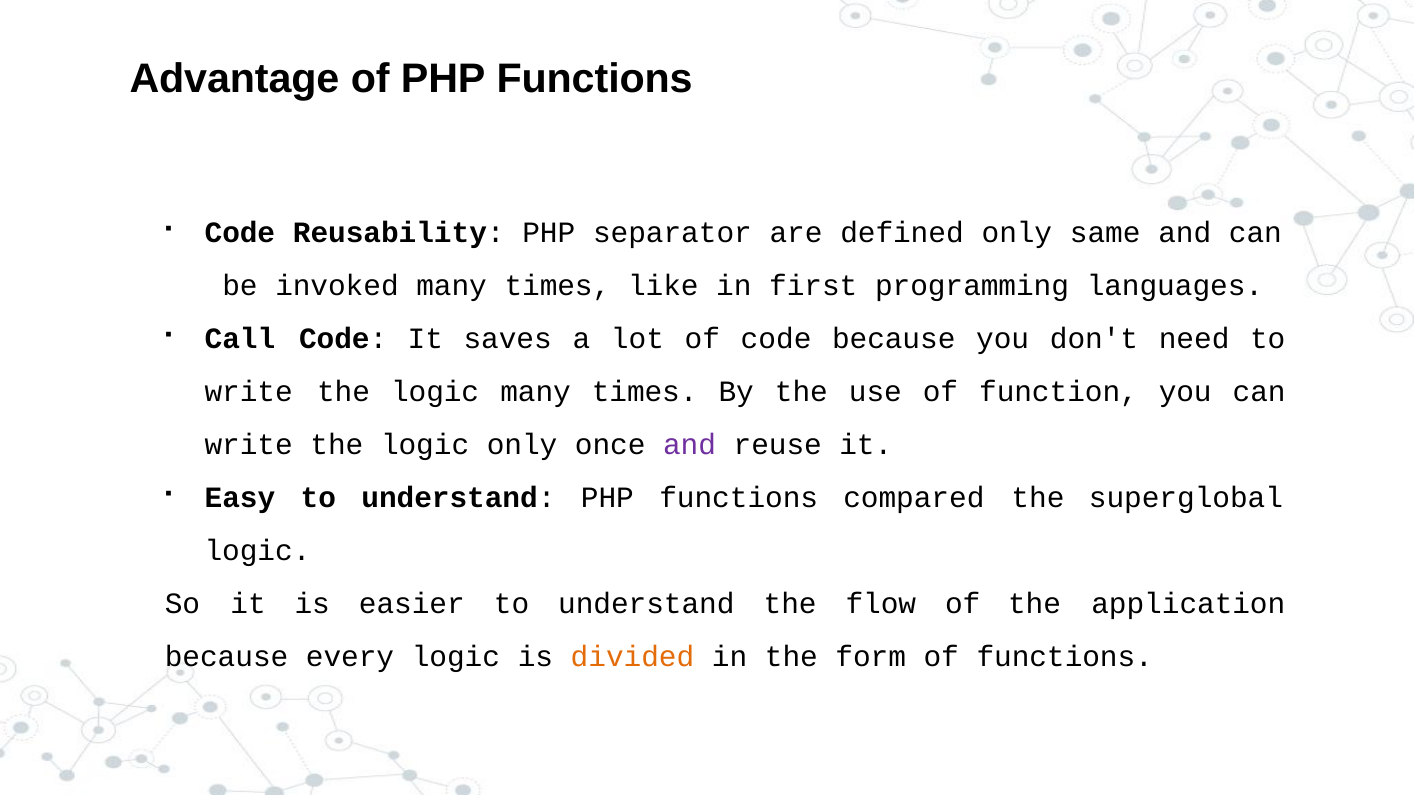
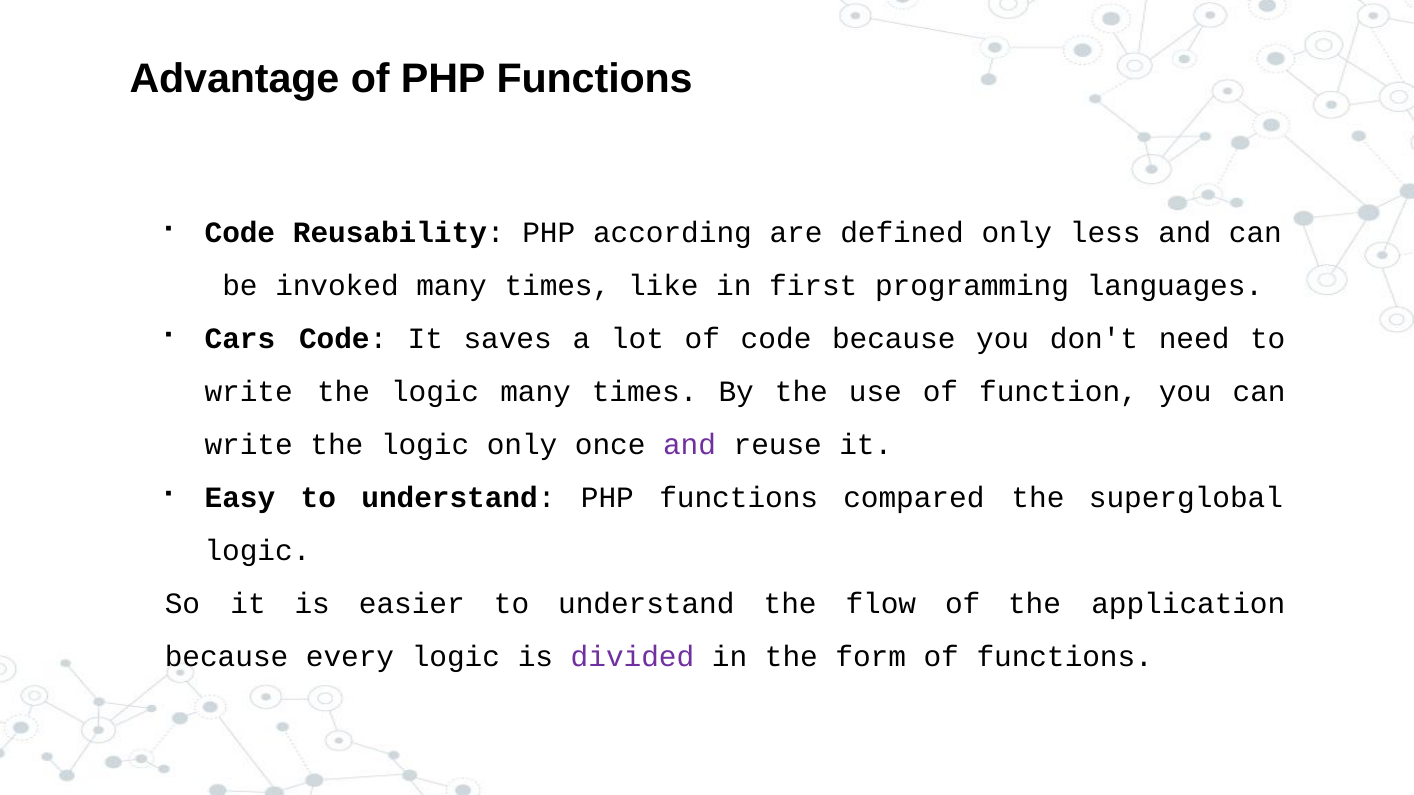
separator: separator -> according
same: same -> less
Call: Call -> Cars
divided colour: orange -> purple
